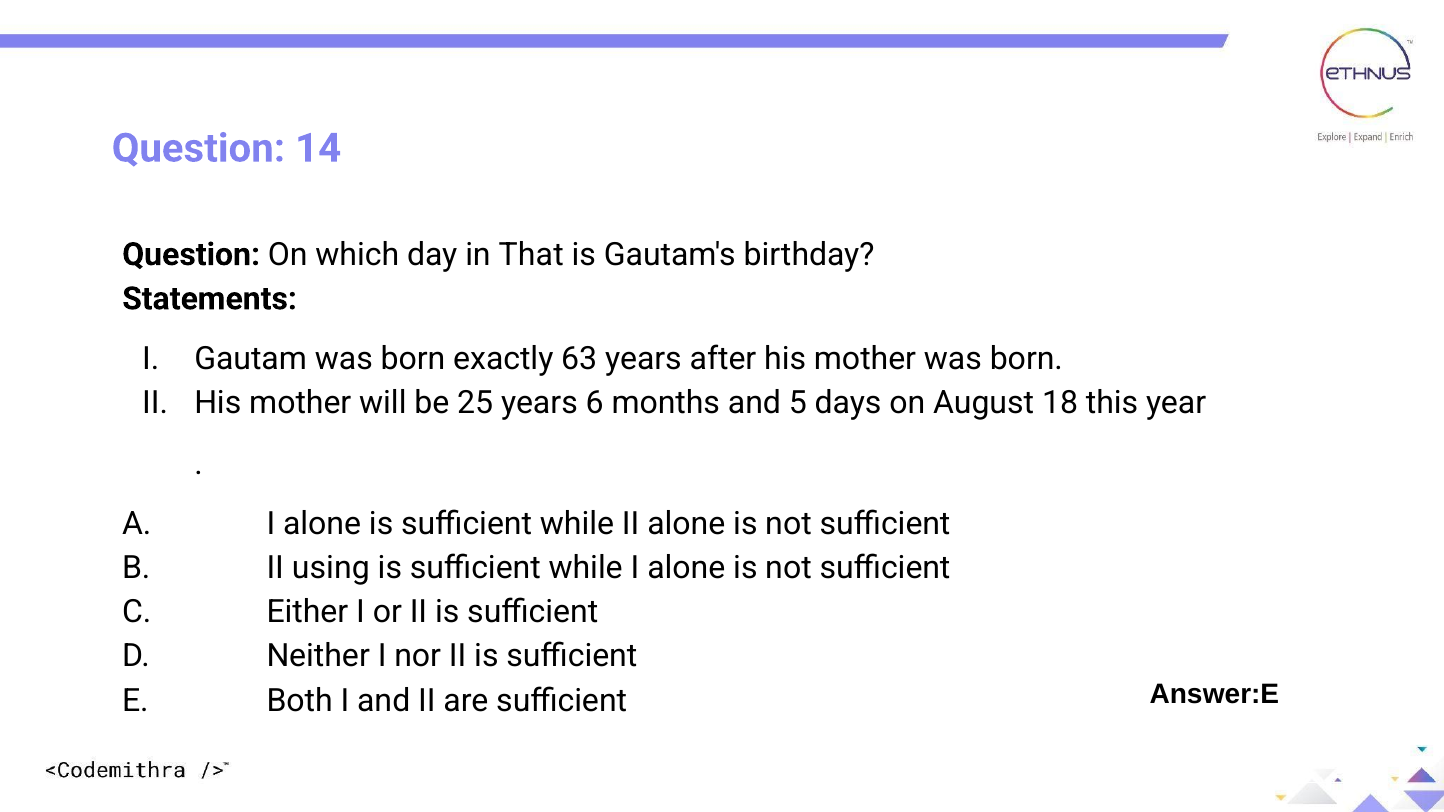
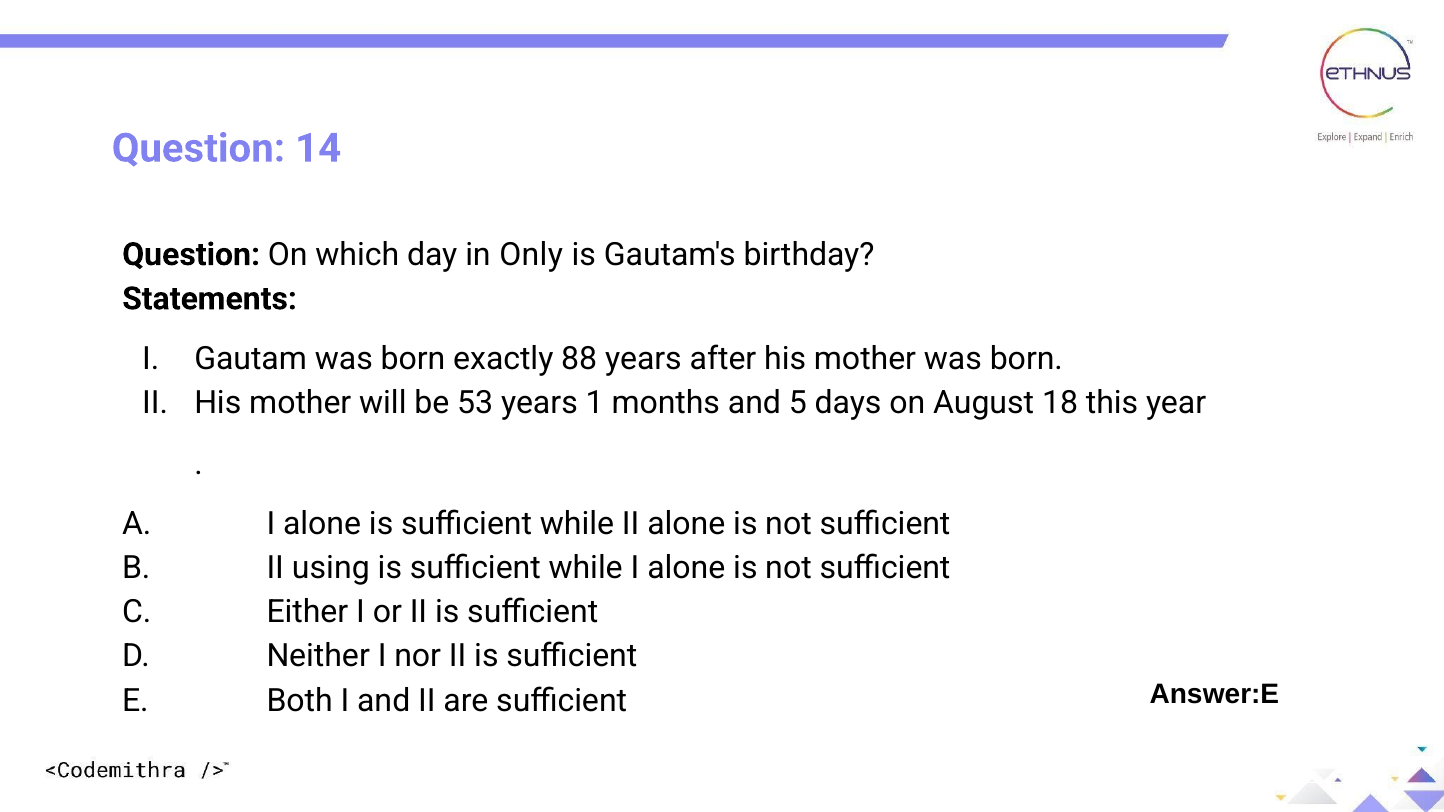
That: That -> Only
63: 63 -> 88
25: 25 -> 53
6: 6 -> 1
